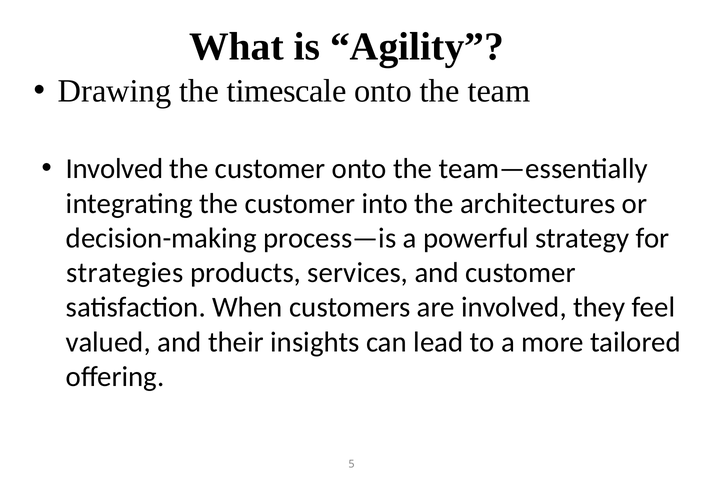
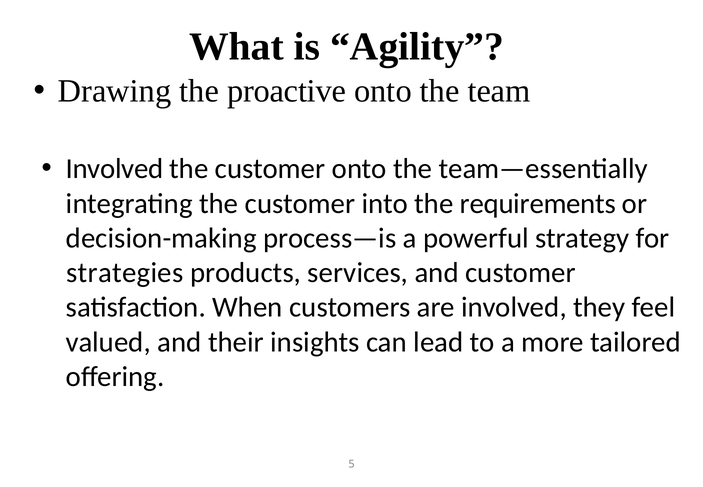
timescale: timescale -> proactive
architectures: architectures -> requirements
